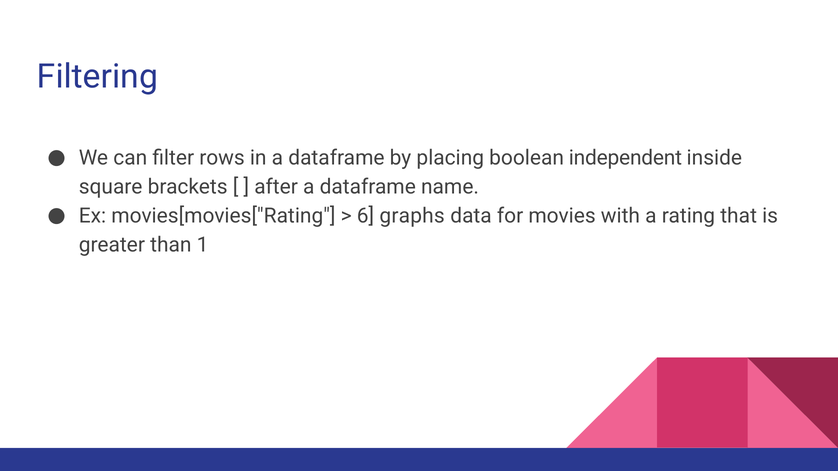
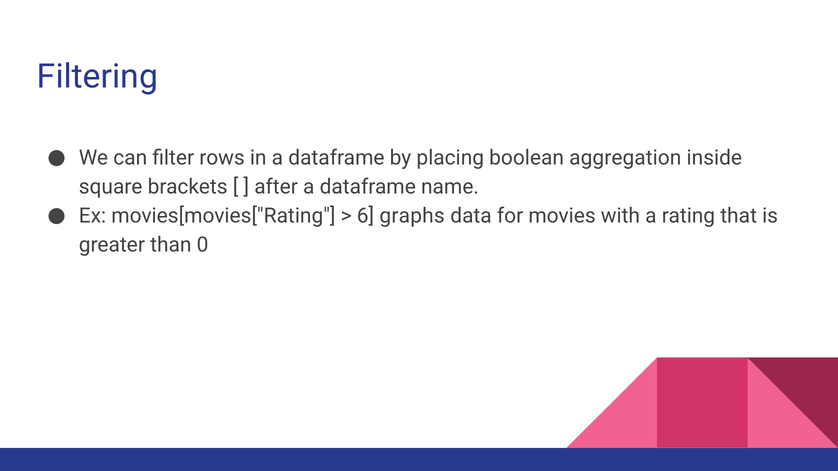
independent: independent -> aggregation
1: 1 -> 0
